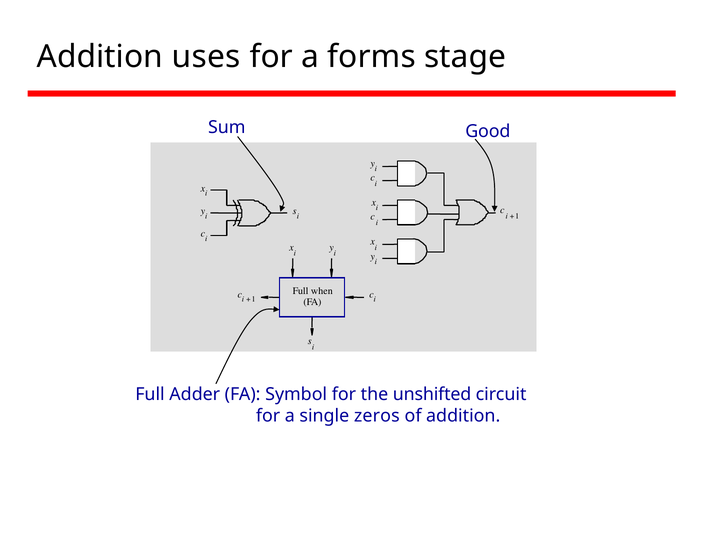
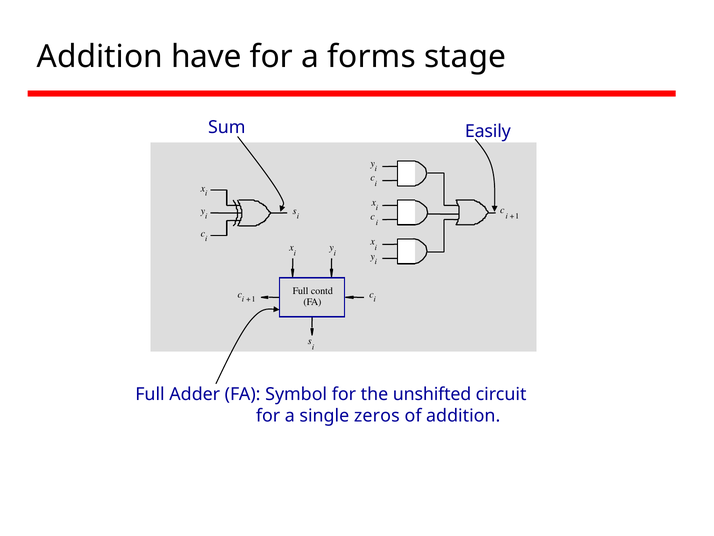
uses: uses -> have
Good: Good -> Easily
when: when -> contd
